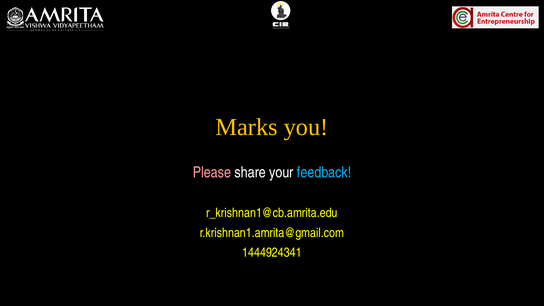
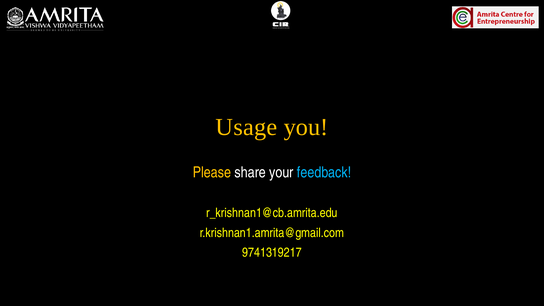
Marks: Marks -> Usage
Please colour: pink -> yellow
1444924341: 1444924341 -> 9741319217
